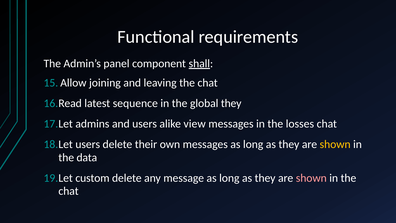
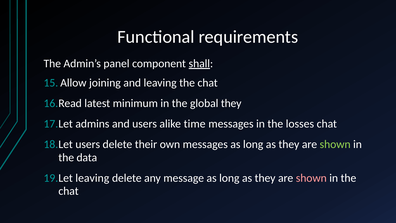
sequence: sequence -> minimum
view: view -> time
shown at (335, 144) colour: yellow -> light green
custom at (92, 178): custom -> leaving
